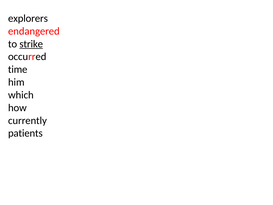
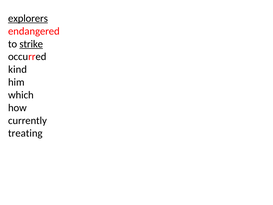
explorers underline: none -> present
time: time -> kind
patients: patients -> treating
